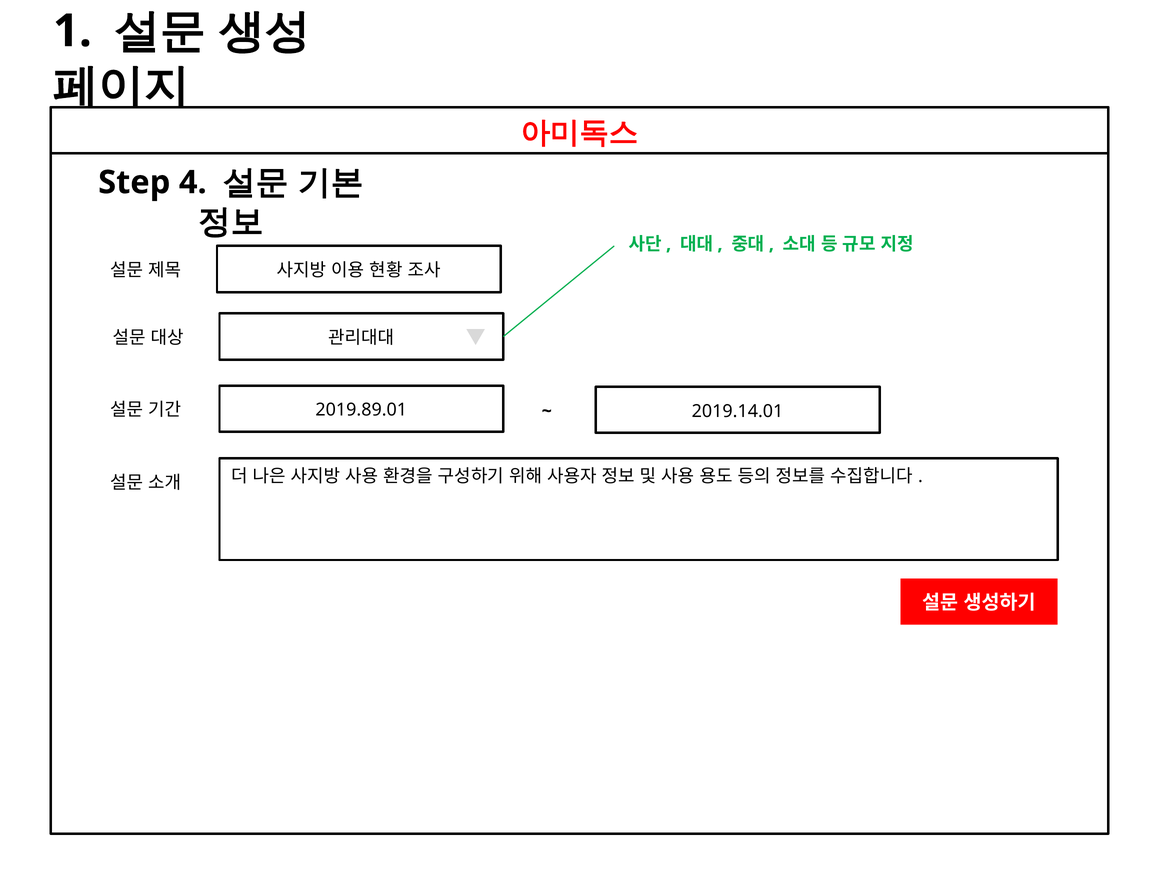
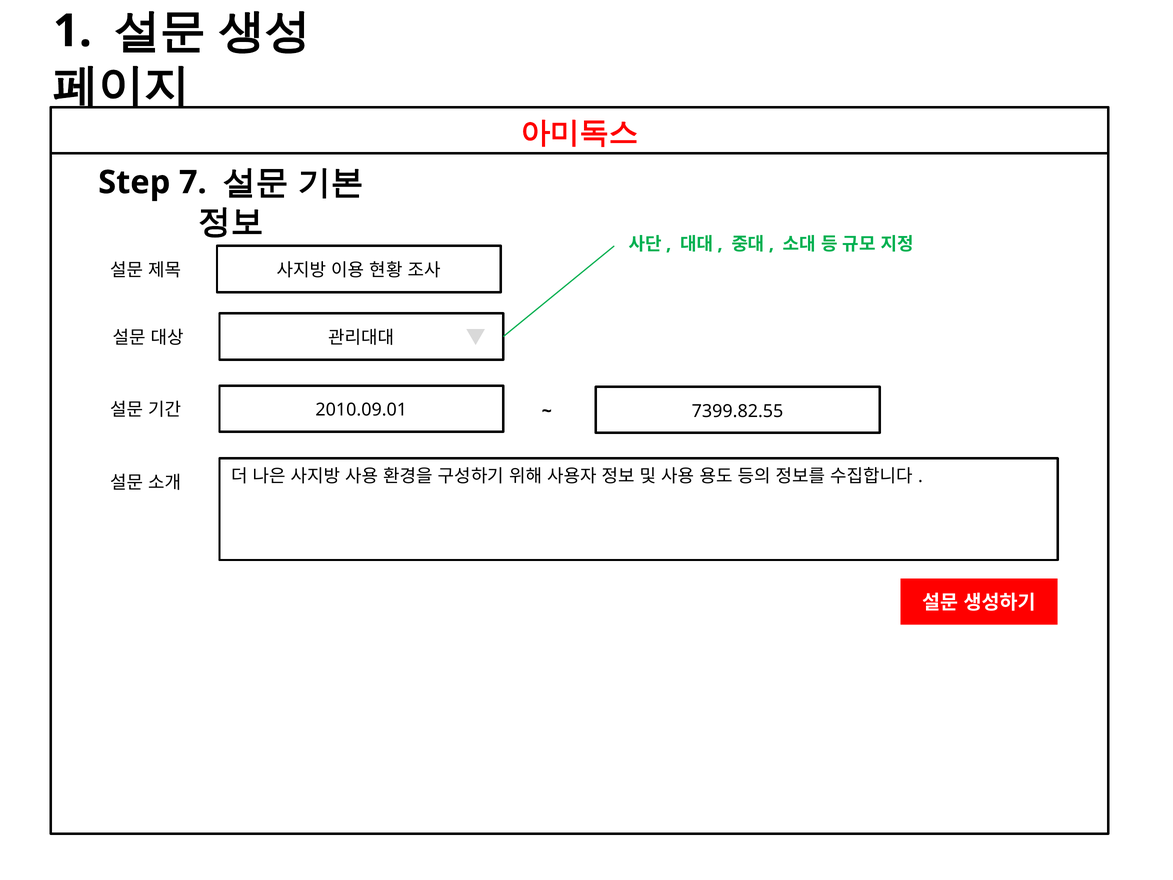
4: 4 -> 7
2019.89.01: 2019.89.01 -> 2010.09.01
2019.14.01: 2019.14.01 -> 7399.82.55
